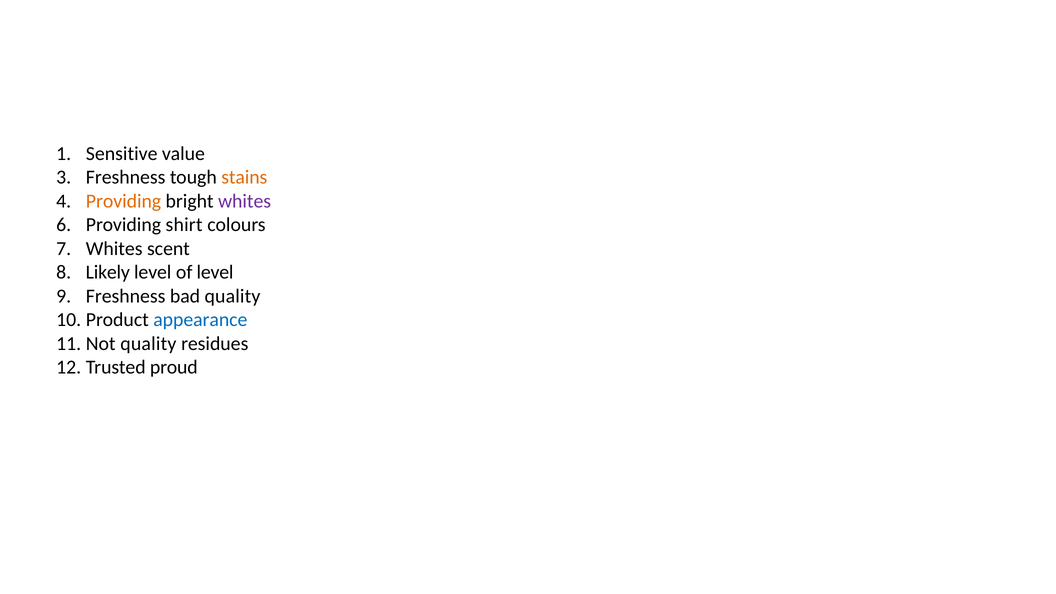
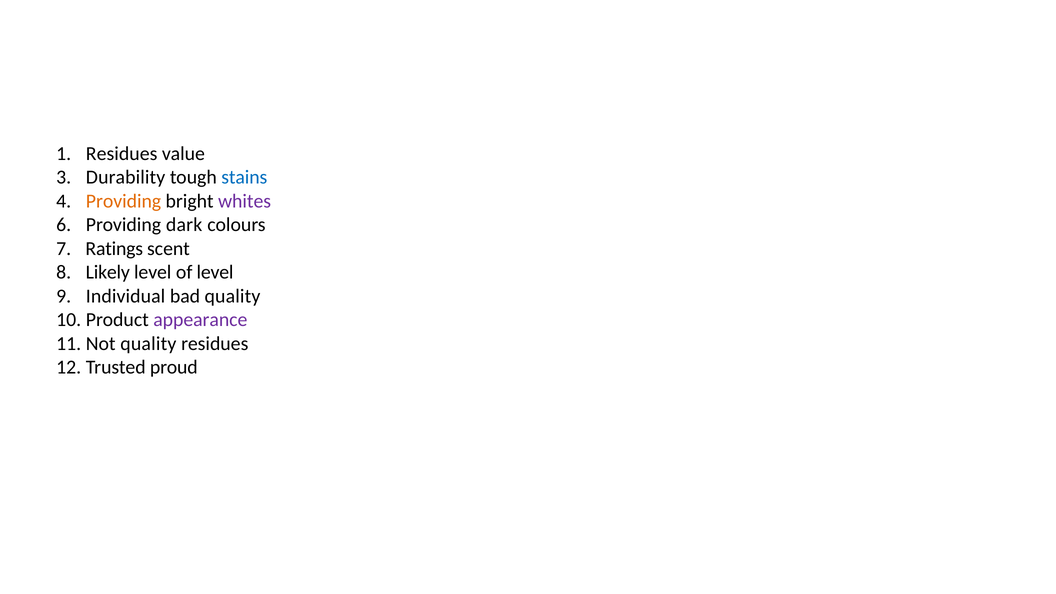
Sensitive at (122, 154): Sensitive -> Residues
Freshness at (126, 177): Freshness -> Durability
stains colour: orange -> blue
shirt: shirt -> dark
Whites at (114, 249): Whites -> Ratings
Freshness at (126, 296): Freshness -> Individual
appearance colour: blue -> purple
